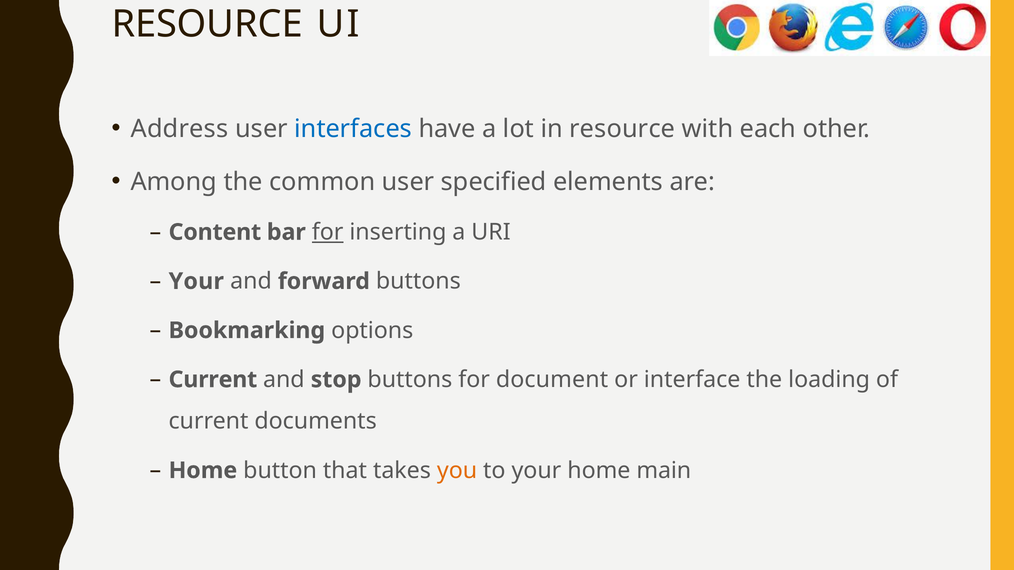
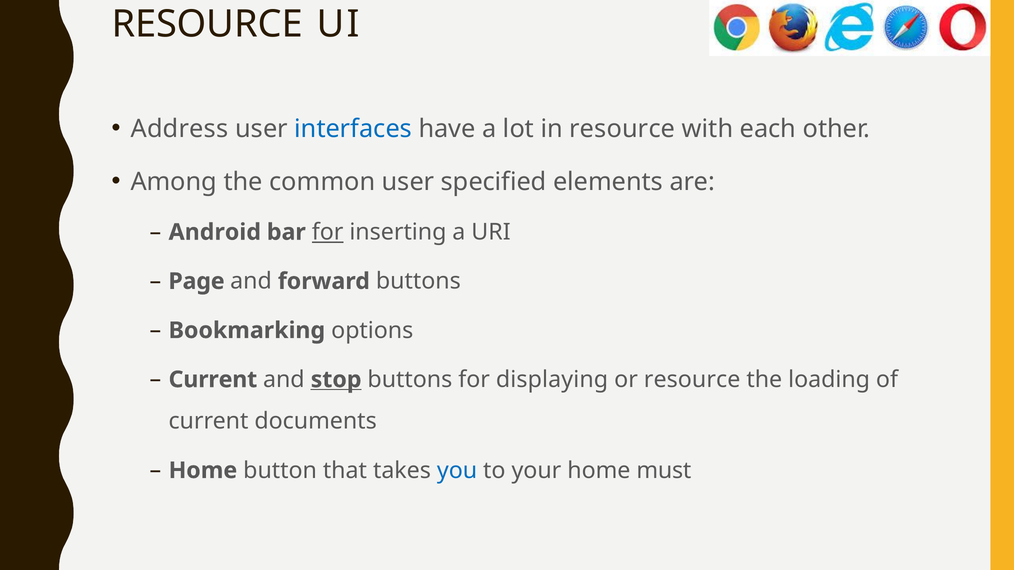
Content: Content -> Android
Your at (196, 281): Your -> Page
stop underline: none -> present
document: document -> displaying
or interface: interface -> resource
you colour: orange -> blue
main: main -> must
